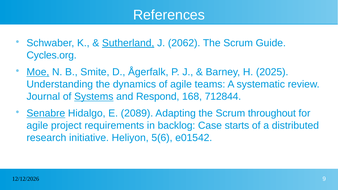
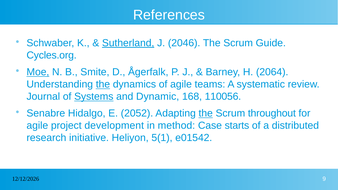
2062: 2062 -> 2046
2025: 2025 -> 2064
the at (103, 84) underline: none -> present
Respond: Respond -> Dynamic
712844: 712844 -> 110056
Senabre underline: present -> none
2089: 2089 -> 2052
the at (206, 113) underline: none -> present
requirements: requirements -> development
backlog: backlog -> method
5(6: 5(6 -> 5(1
